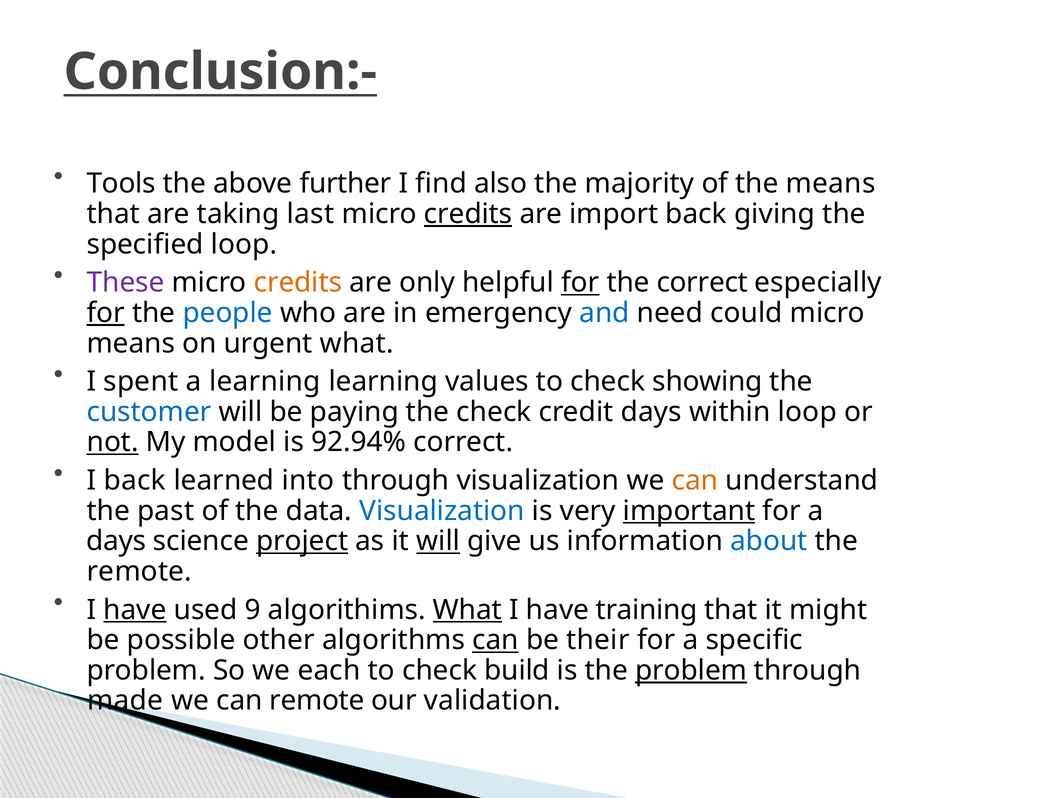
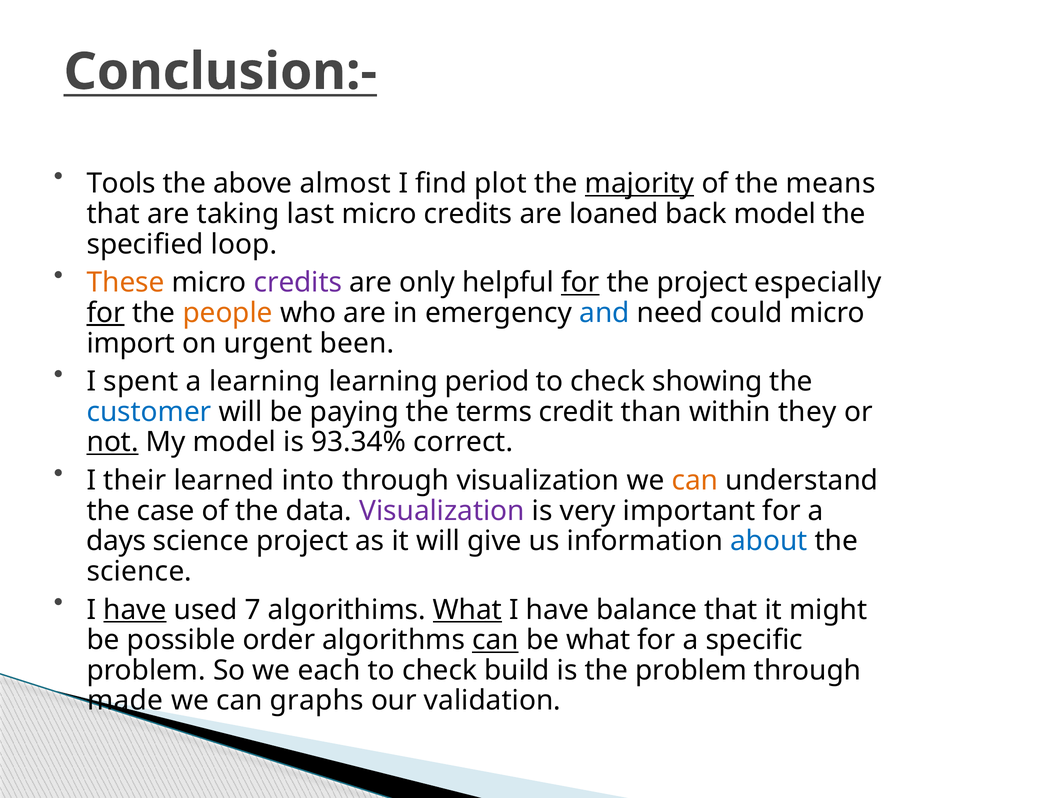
further: further -> almost
also: also -> plot
majority underline: none -> present
credits at (468, 214) underline: present -> none
import: import -> loaned
back giving: giving -> model
These colour: purple -> orange
credits at (298, 283) colour: orange -> purple
the correct: correct -> project
people colour: blue -> orange
means at (131, 343): means -> import
urgent what: what -> been
values: values -> period
the check: check -> terms
credit days: days -> than
within loop: loop -> they
92.94%: 92.94% -> 93.34%
I back: back -> their
past: past -> case
Visualization at (442, 511) colour: blue -> purple
important underline: present -> none
project at (302, 541) underline: present -> none
will at (438, 541) underline: present -> none
remote at (139, 571): remote -> science
9: 9 -> 7
training: training -> balance
other: other -> order
be their: their -> what
problem at (691, 670) underline: present -> none
can remote: remote -> graphs
